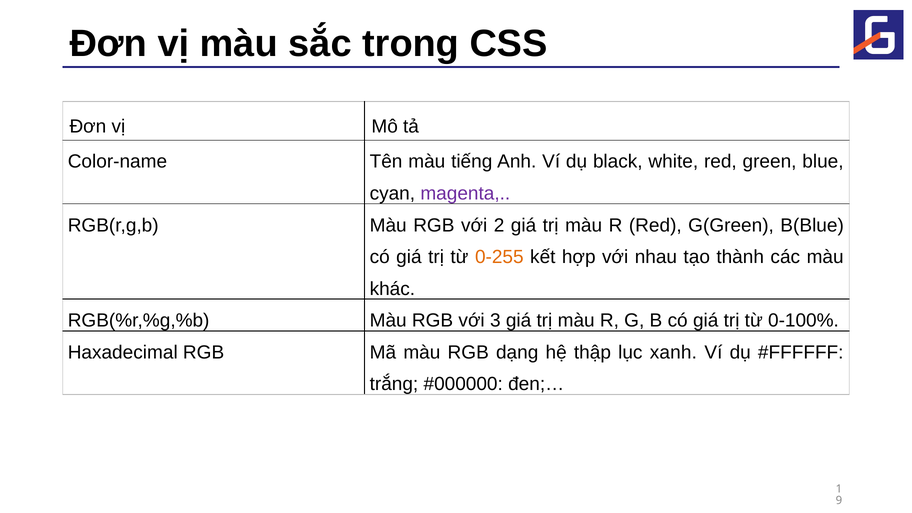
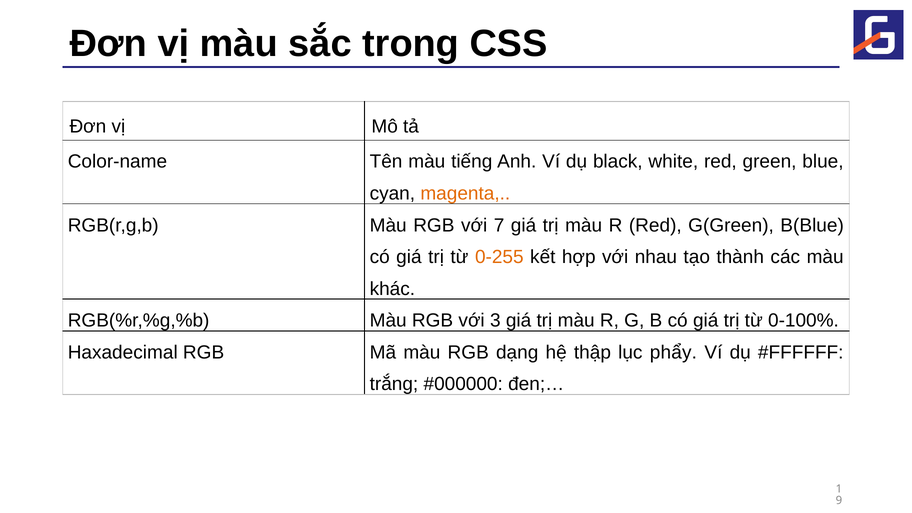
magenta colour: purple -> orange
2: 2 -> 7
xanh: xanh -> phẩy
